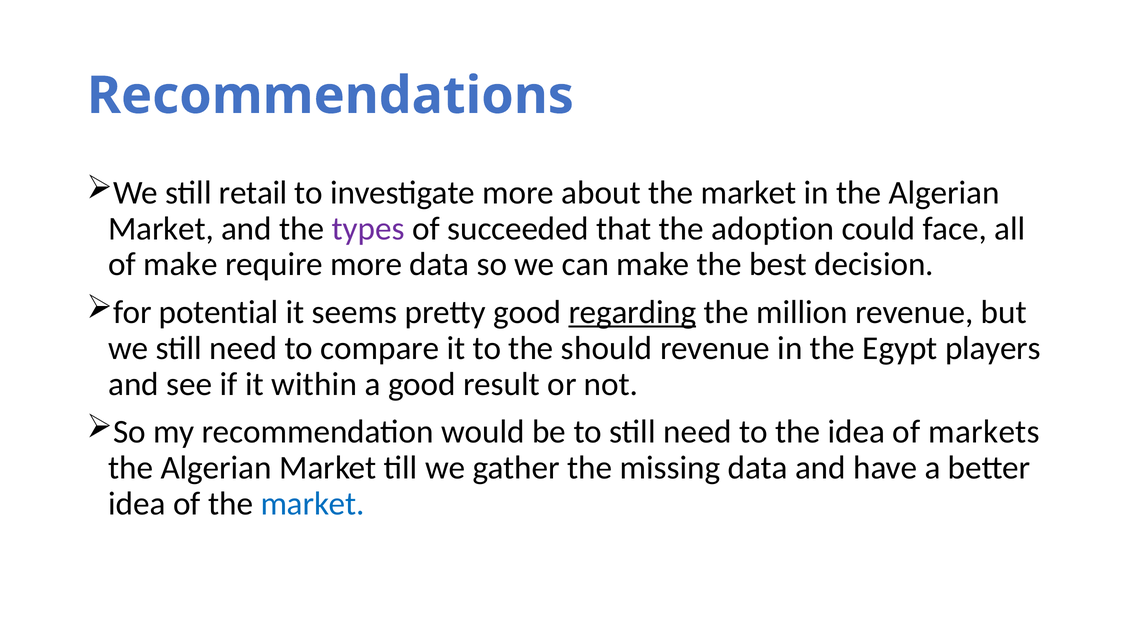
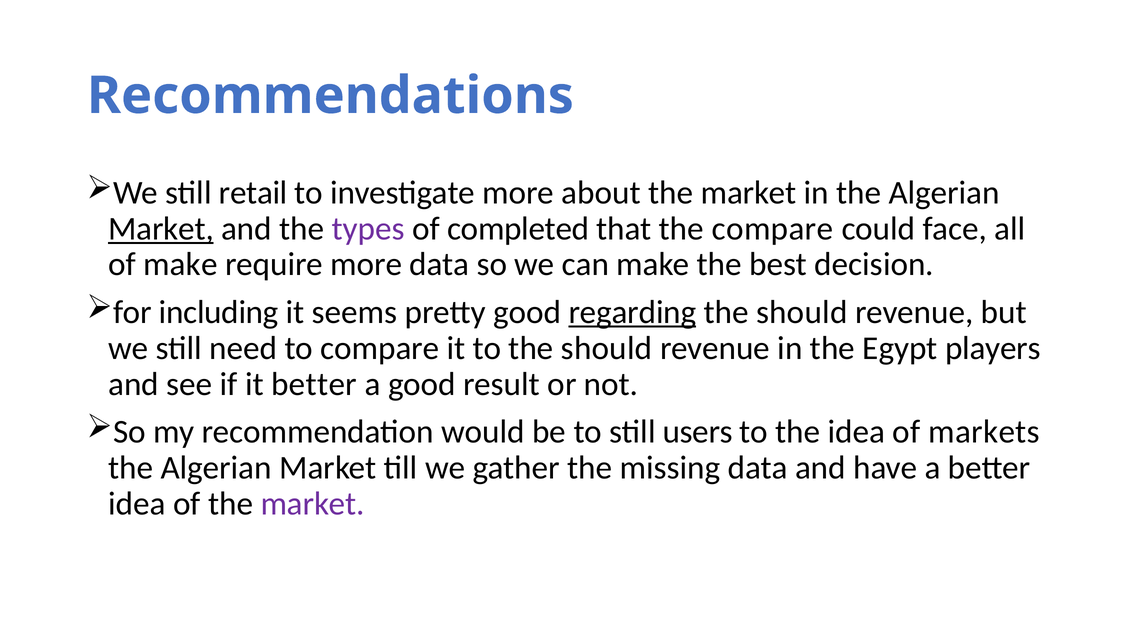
Market at (161, 228) underline: none -> present
succeeded: succeeded -> completed
the adoption: adoption -> compare
potential: potential -> including
million at (802, 312): million -> should
it within: within -> better
to still need: need -> users
market at (313, 503) colour: blue -> purple
